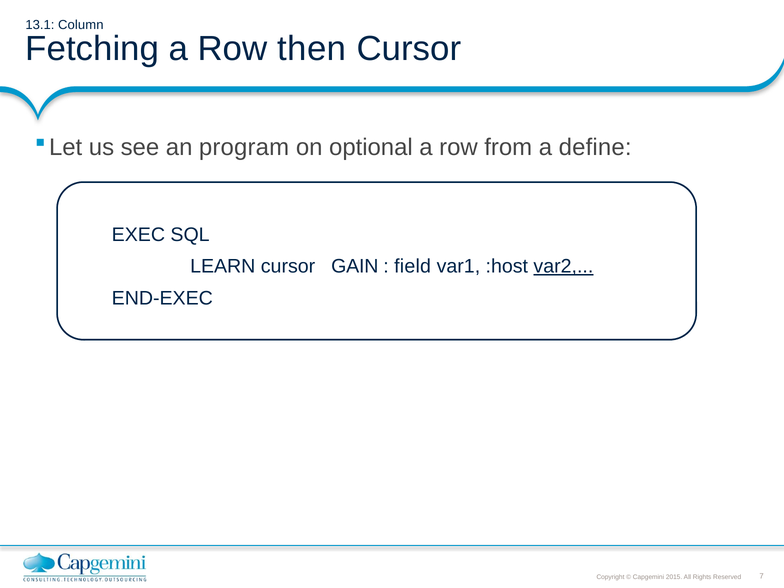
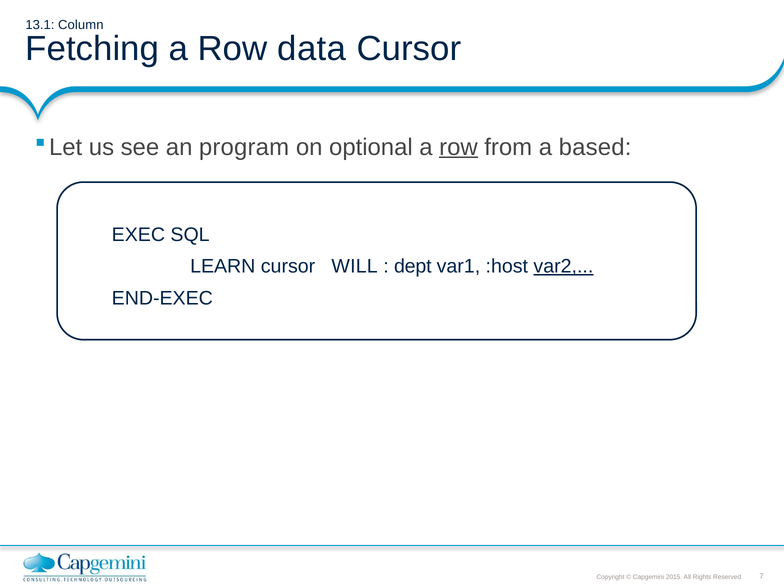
then: then -> data
row at (458, 147) underline: none -> present
define: define -> based
GAIN: GAIN -> WILL
field: field -> dept
